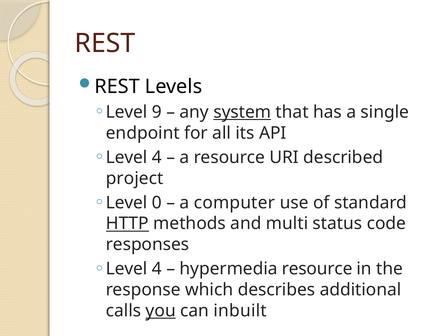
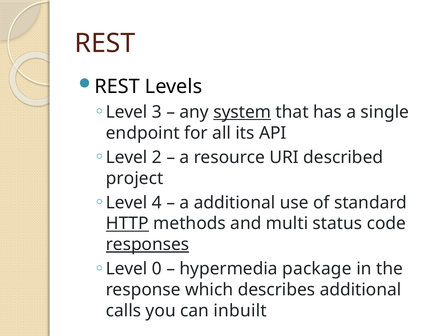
9: 9 -> 3
4 at (157, 157): 4 -> 2
0: 0 -> 4
a computer: computer -> additional
responses underline: none -> present
4 at (157, 268): 4 -> 0
hypermedia resource: resource -> package
you underline: present -> none
